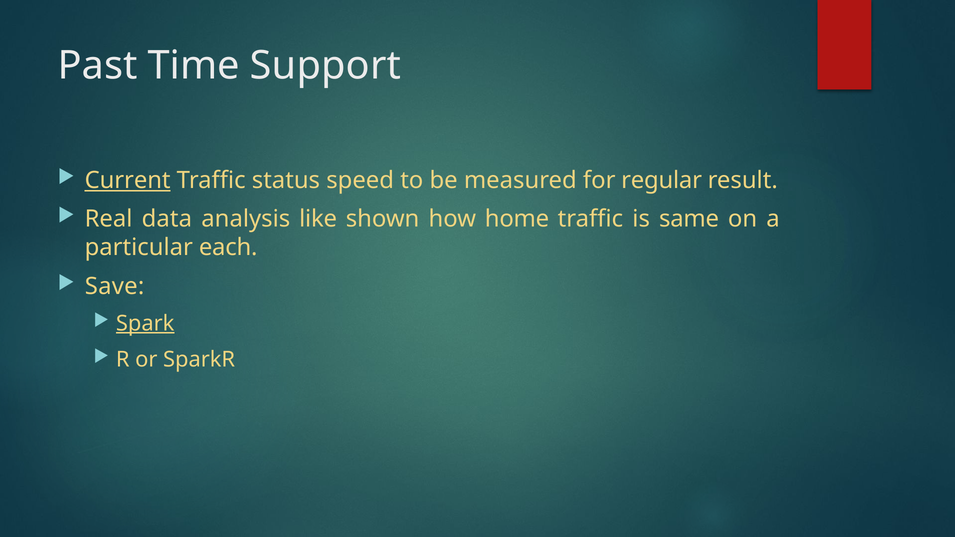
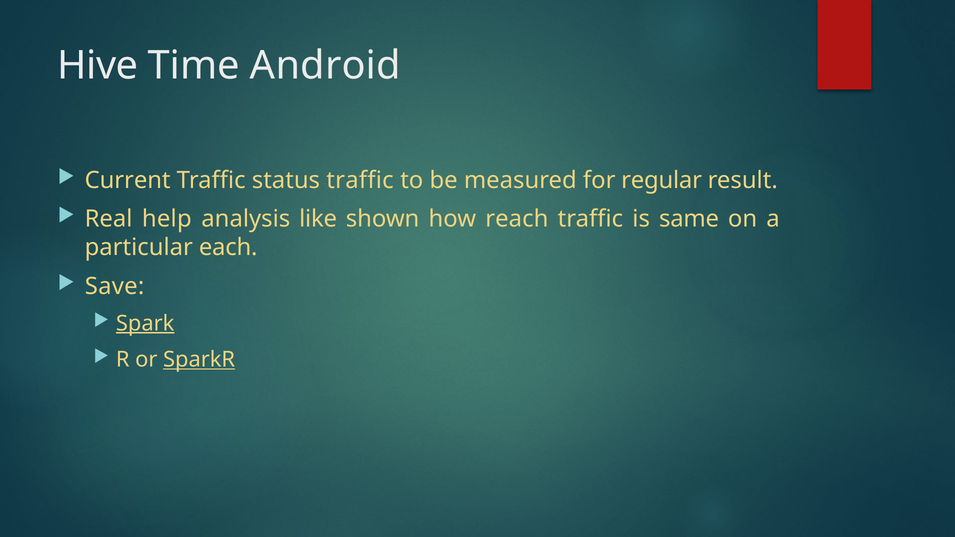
Past: Past -> Hive
Support: Support -> Android
Current underline: present -> none
status speed: speed -> traffic
data: data -> help
home: home -> reach
SparkR underline: none -> present
